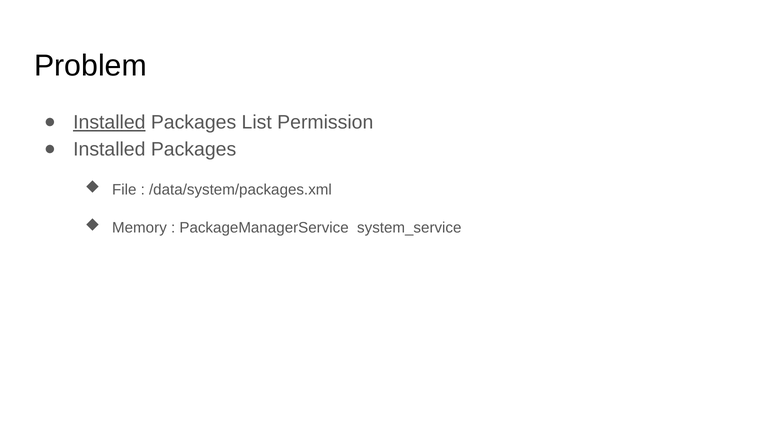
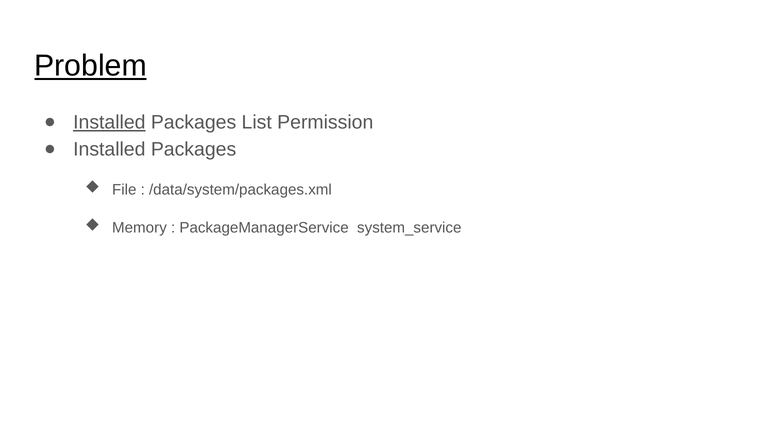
Problem underline: none -> present
